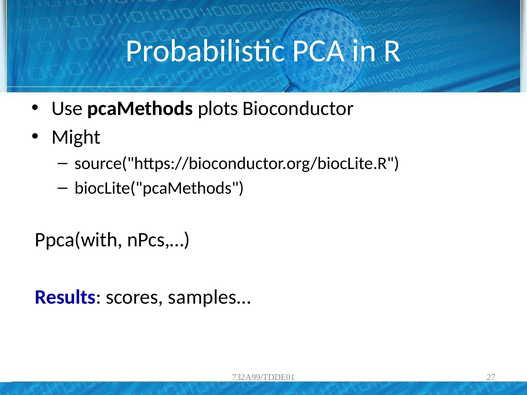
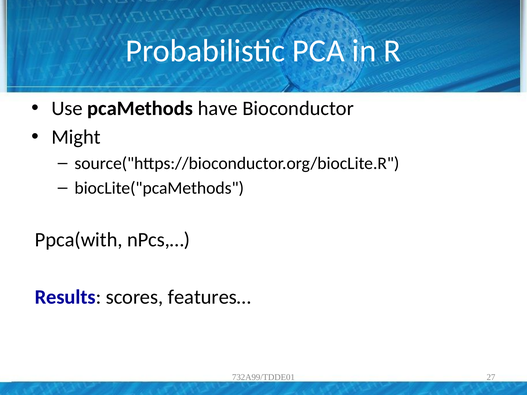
plots: plots -> have
samples…: samples… -> features…
